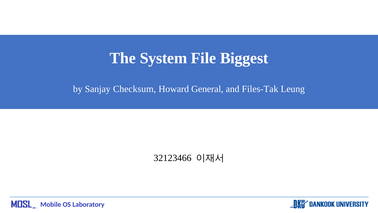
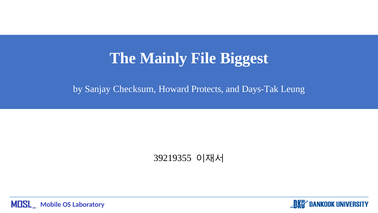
System: System -> Mainly
General: General -> Protects
Files-Tak: Files-Tak -> Days-Tak
32123466: 32123466 -> 39219355
